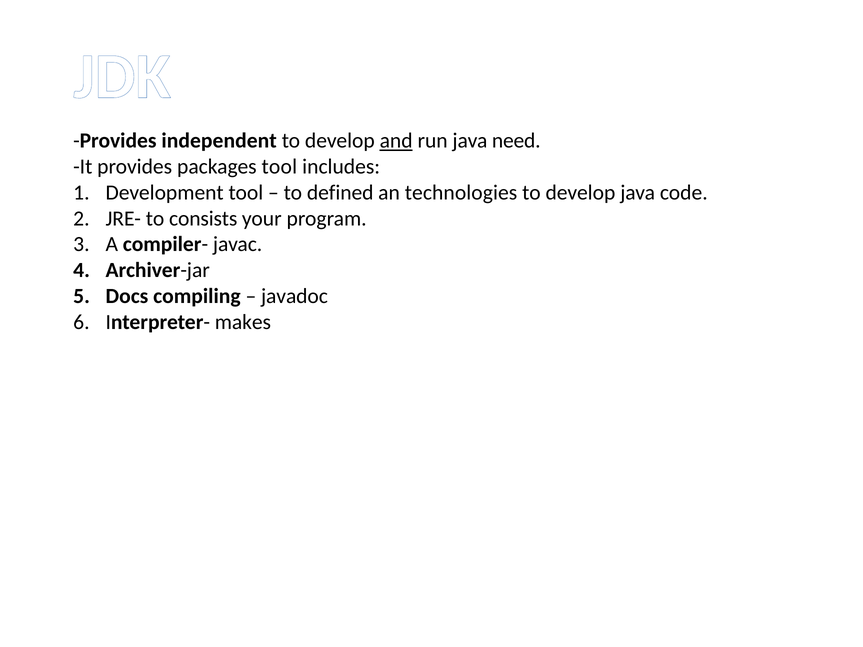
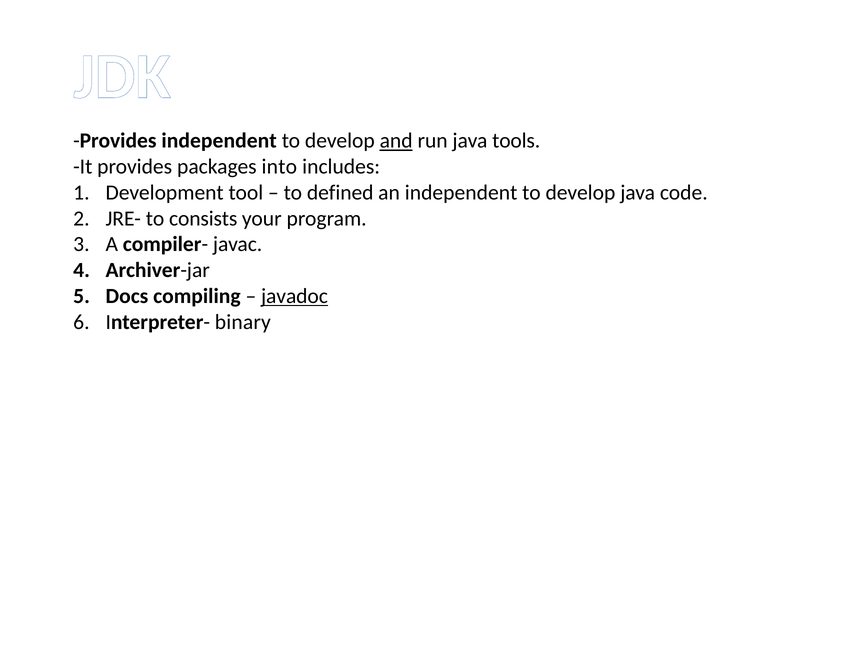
need: need -> tools
packages tool: tool -> into
an technologies: technologies -> independent
javadoc underline: none -> present
makes: makes -> binary
